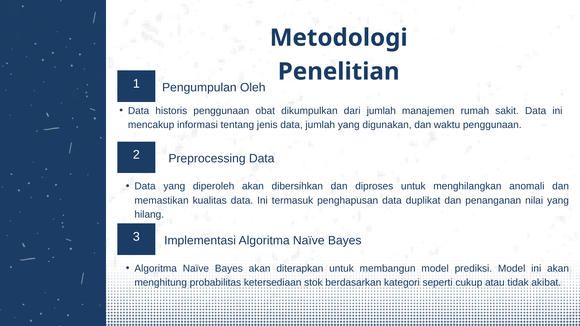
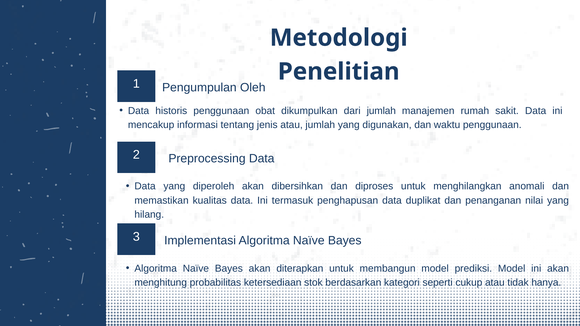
jenis data: data -> atau
akibat: akibat -> hanya
